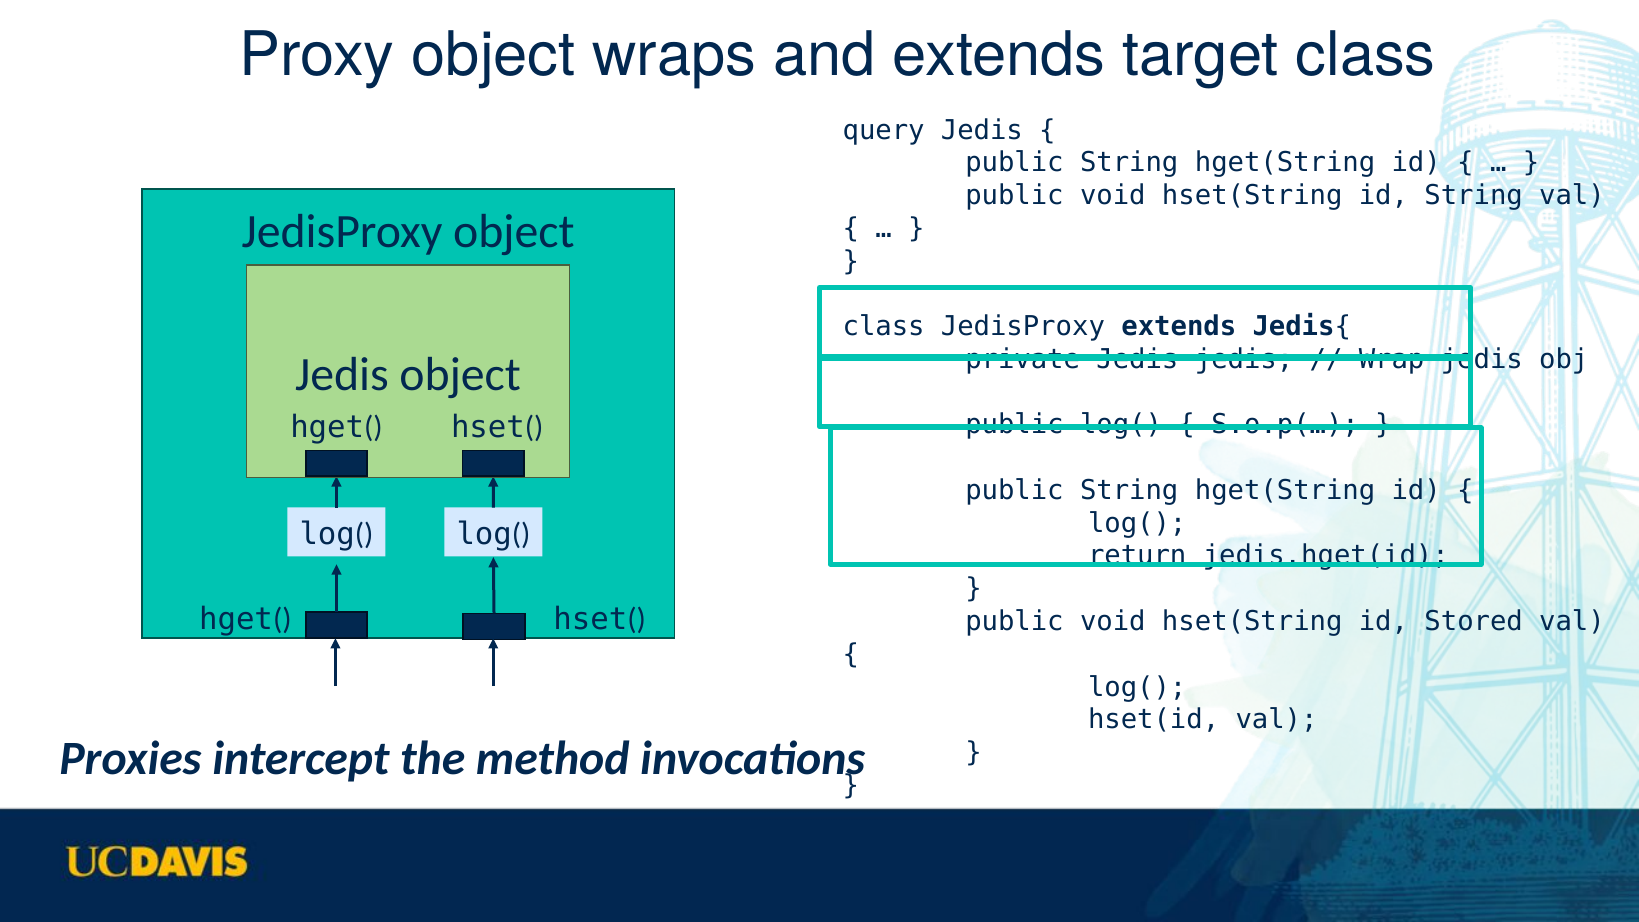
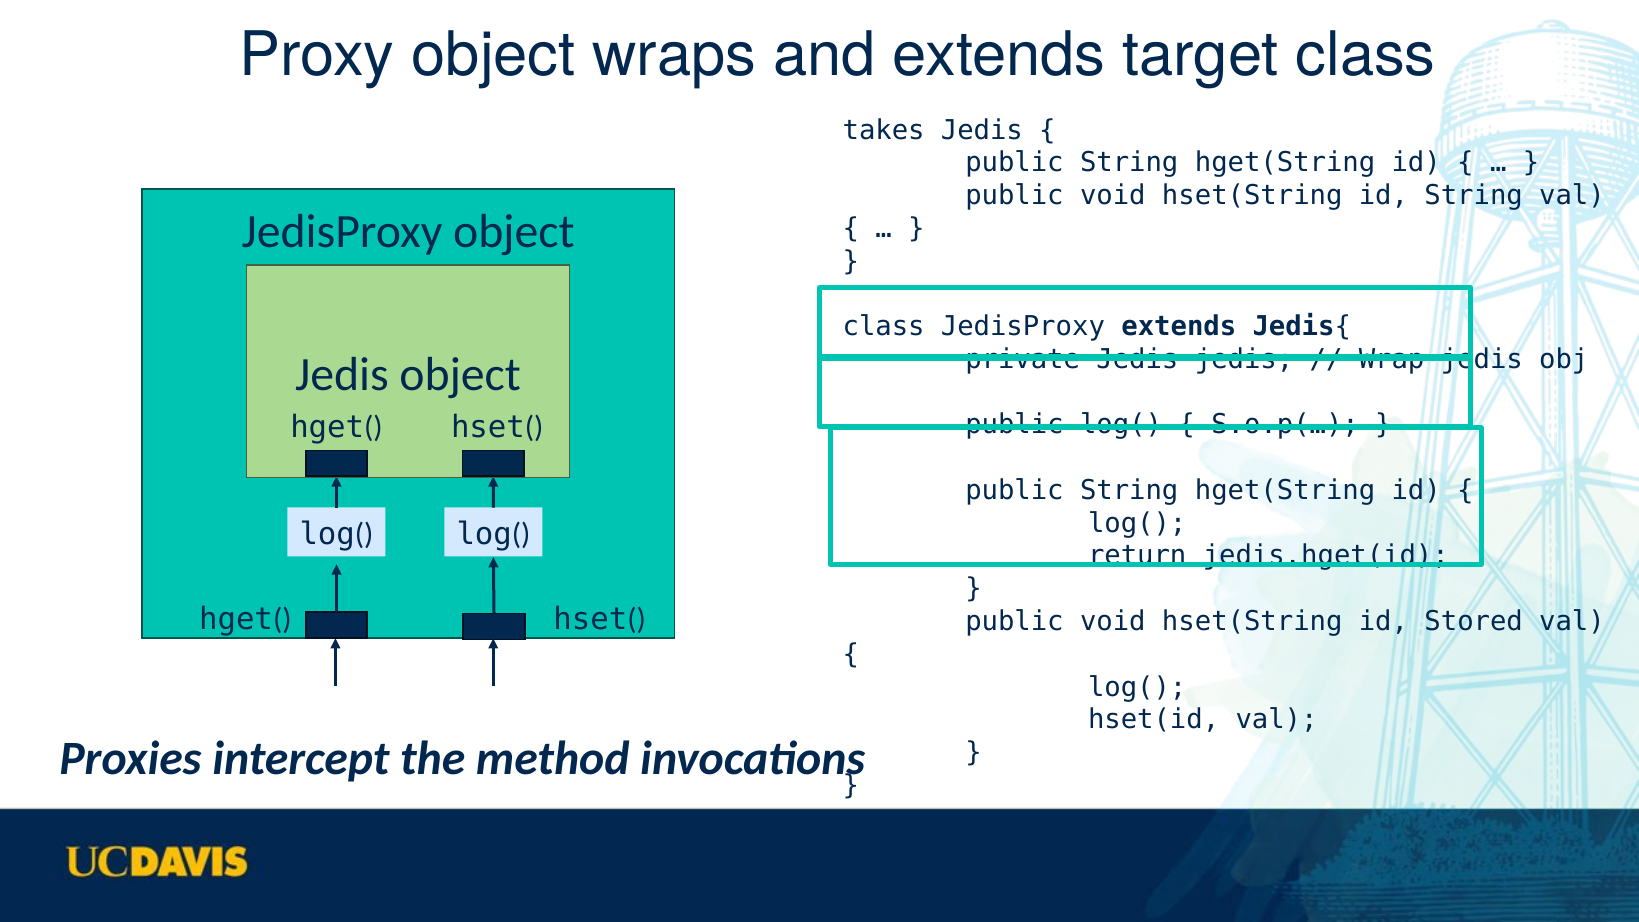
query: query -> takes
